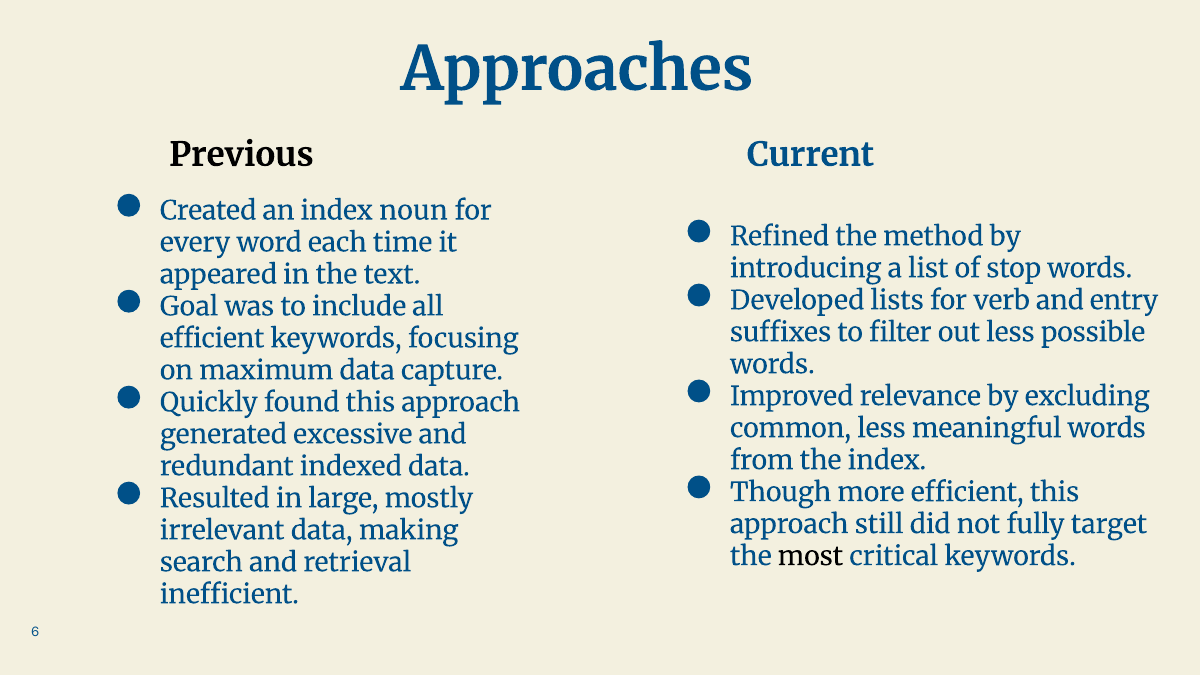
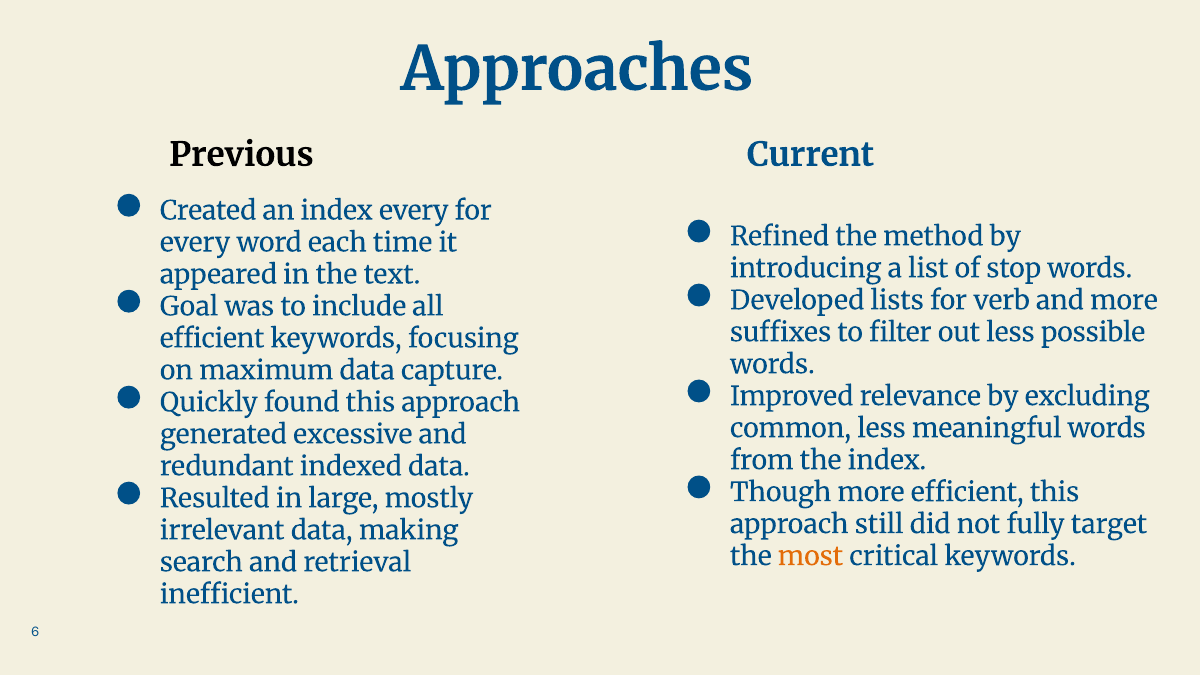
index noun: noun -> every
and entry: entry -> more
most colour: black -> orange
